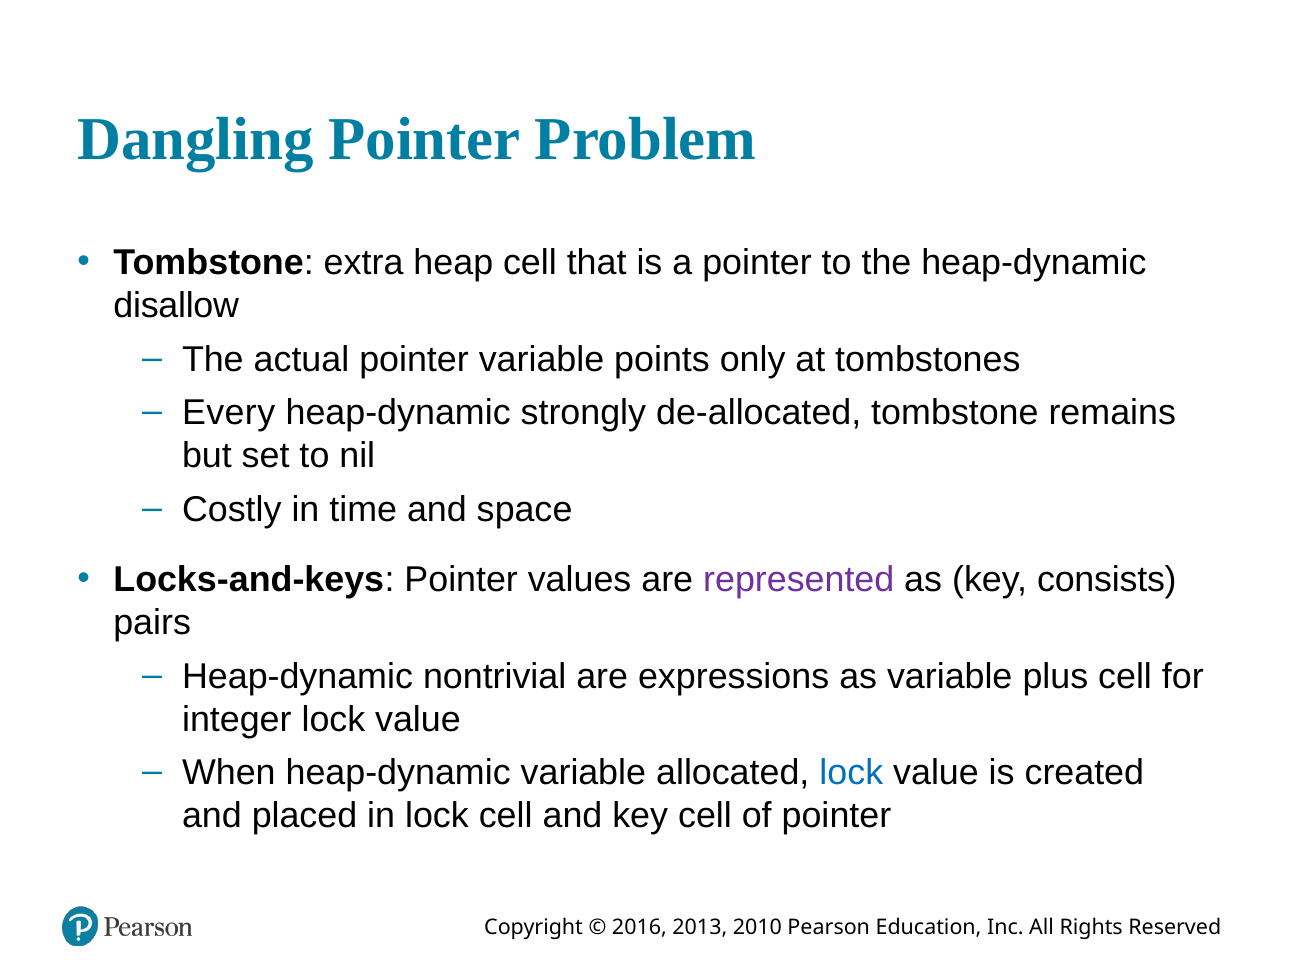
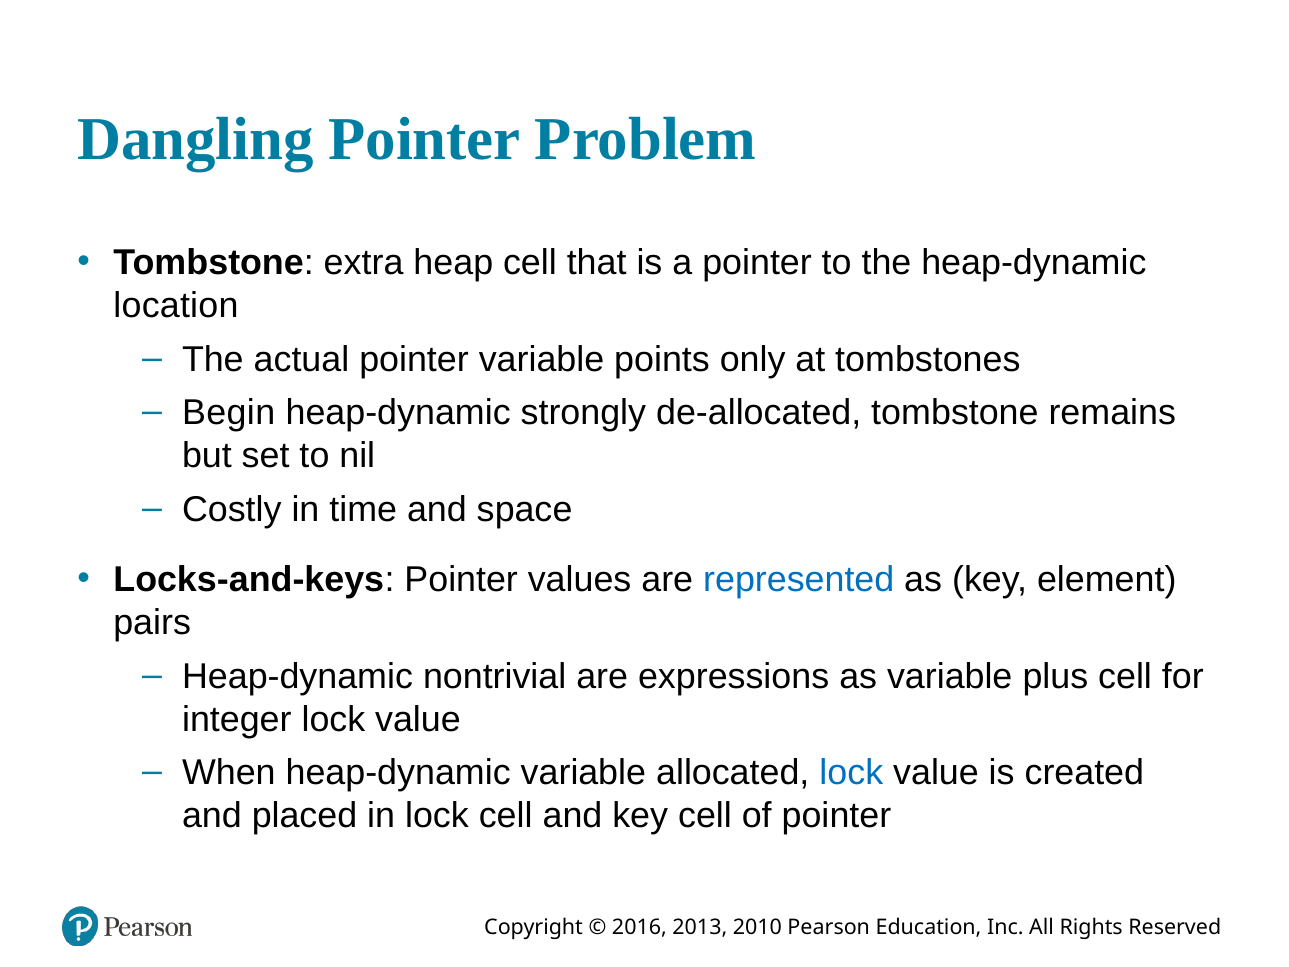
disallow: disallow -> location
Every: Every -> Begin
represented colour: purple -> blue
consists: consists -> element
